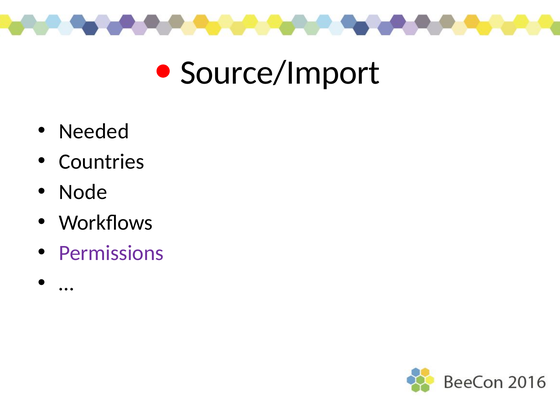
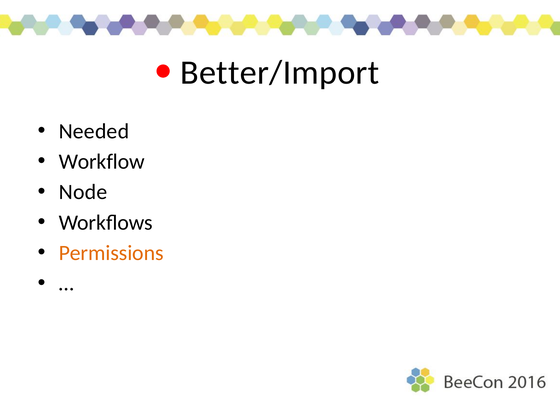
Source/Import: Source/Import -> Better/Import
Countries: Countries -> Workflow
Permissions colour: purple -> orange
